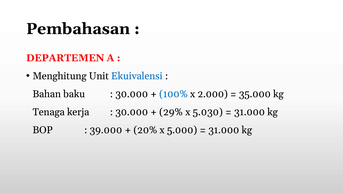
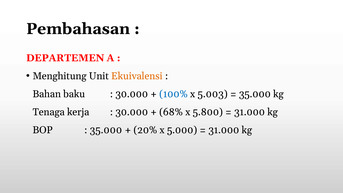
Ekuivalensi colour: blue -> orange
2.000: 2.000 -> 5.003
29%: 29% -> 68%
5.030: 5.030 -> 5.800
39.000 at (106, 130): 39.000 -> 35.000
